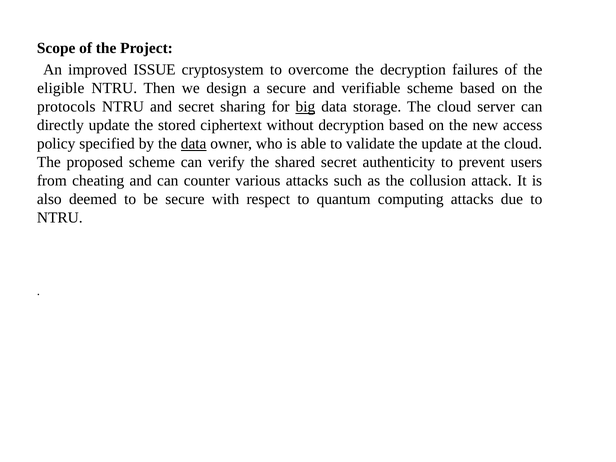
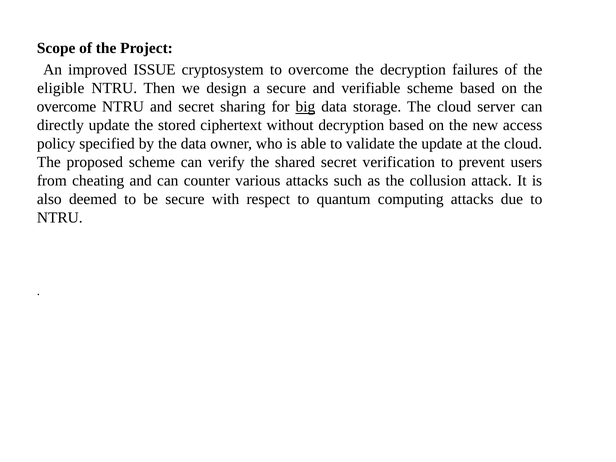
protocols at (66, 107): protocols -> overcome
data at (194, 144) underline: present -> none
authenticity: authenticity -> verification
